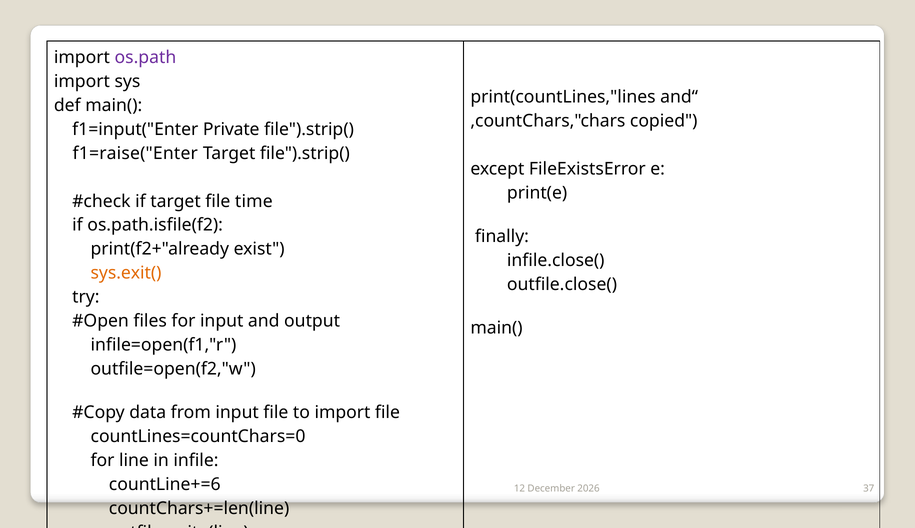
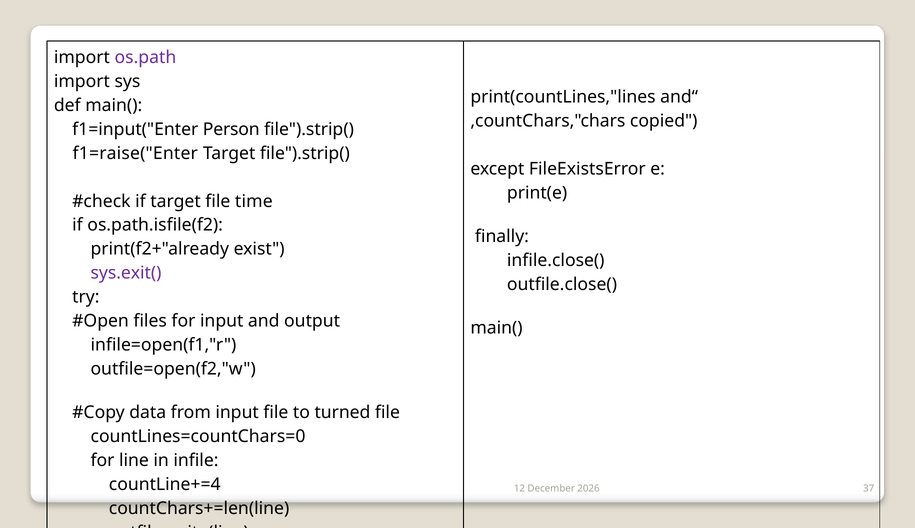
Private: Private -> Person
sys.exit( colour: orange -> purple
to import: import -> turned
countLine+=6: countLine+=6 -> countLine+=4
